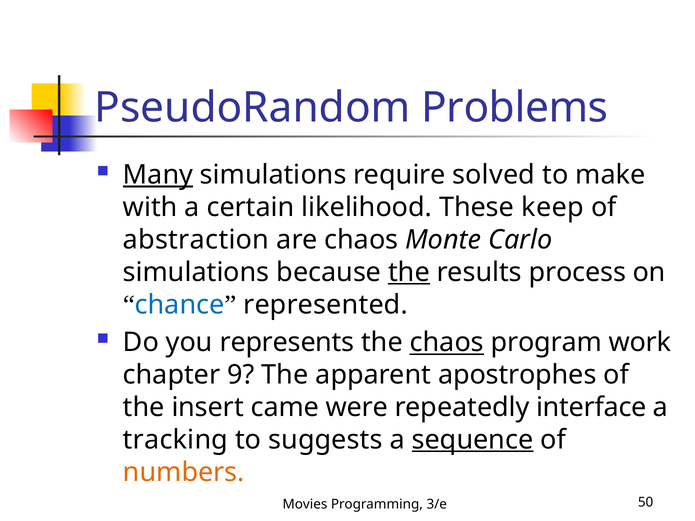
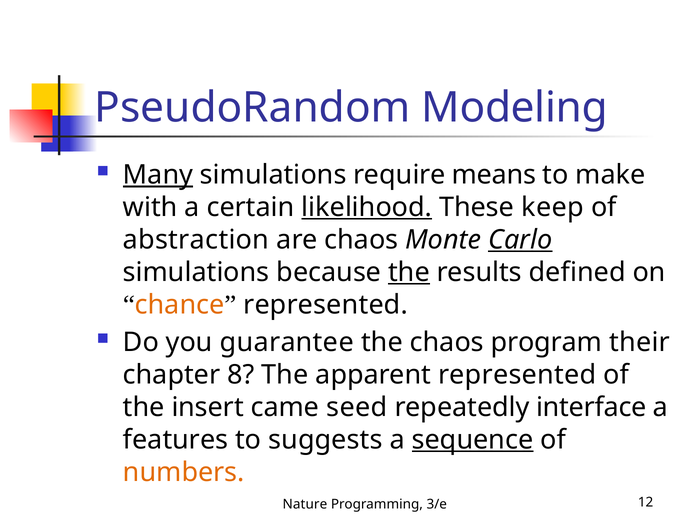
Problems: Problems -> Modeling
solved: solved -> means
likelihood underline: none -> present
Carlo underline: none -> present
process: process -> defined
chance colour: blue -> orange
represents: represents -> guarantee
chaos at (447, 343) underline: present -> none
work: work -> their
9: 9 -> 8
apparent apostrophes: apostrophes -> represented
were: were -> seed
tracking: tracking -> features
Movies: Movies -> Nature
50: 50 -> 12
